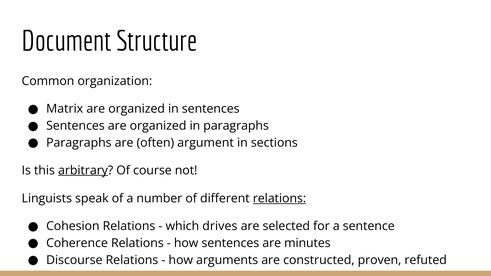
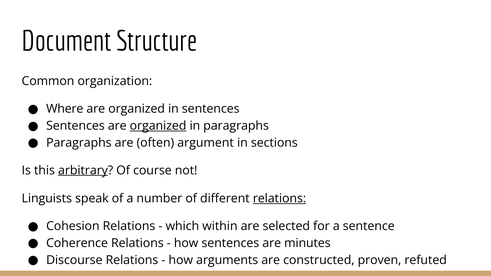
Matrix: Matrix -> Where
organized at (158, 126) underline: none -> present
drives: drives -> within
